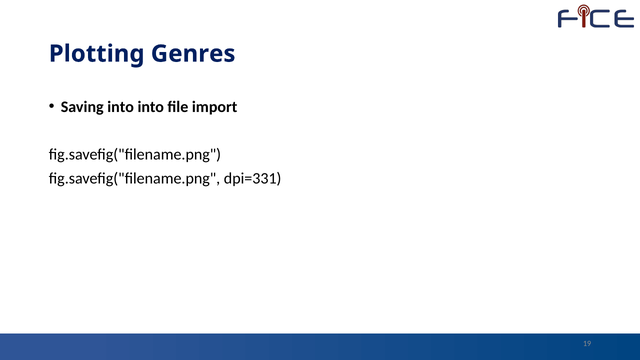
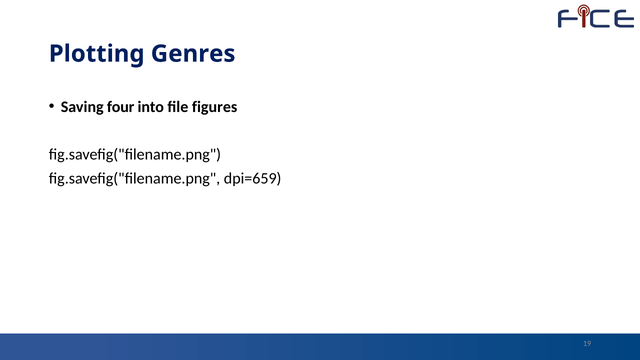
Saving into: into -> four
import: import -> figures
dpi=331: dpi=331 -> dpi=659
